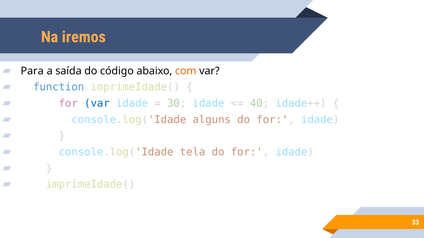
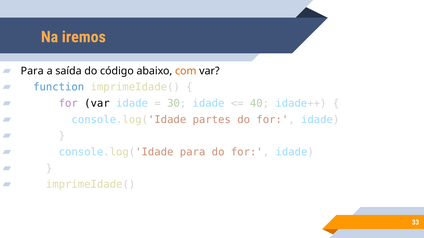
var at (97, 104) colour: blue -> black
alguns: alguns -> partes
console.log('Idade tela: tela -> para
